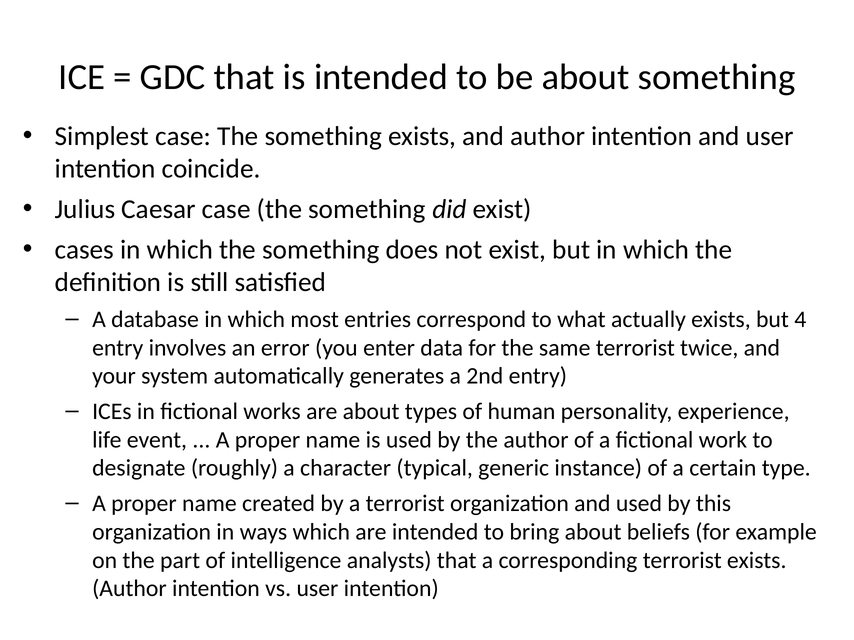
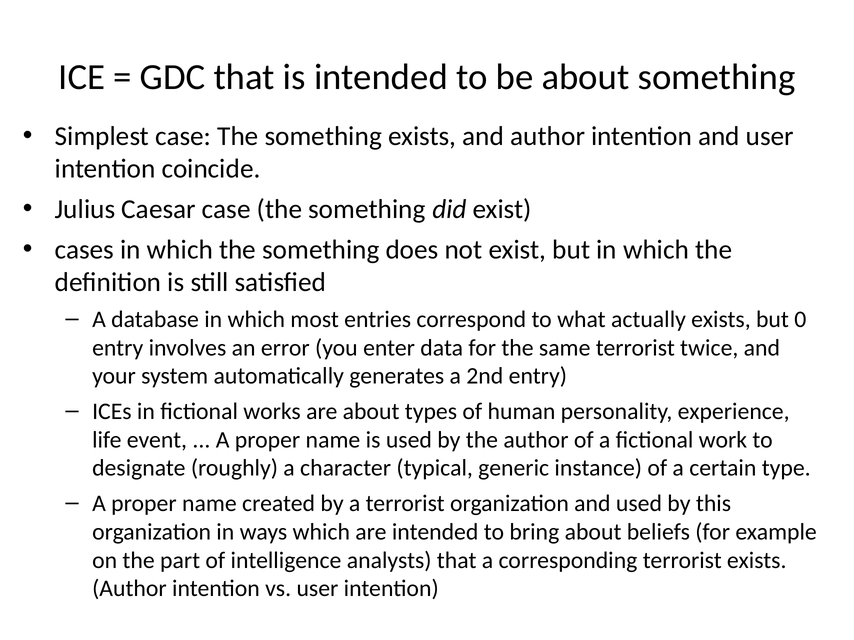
4: 4 -> 0
